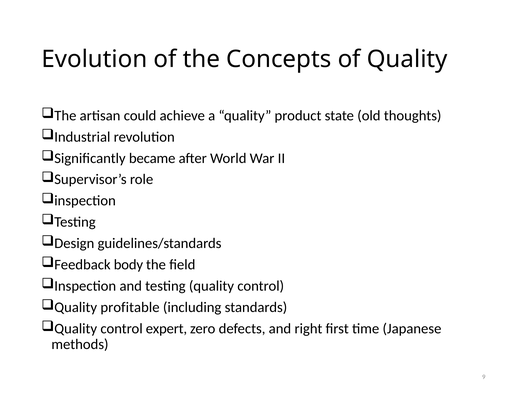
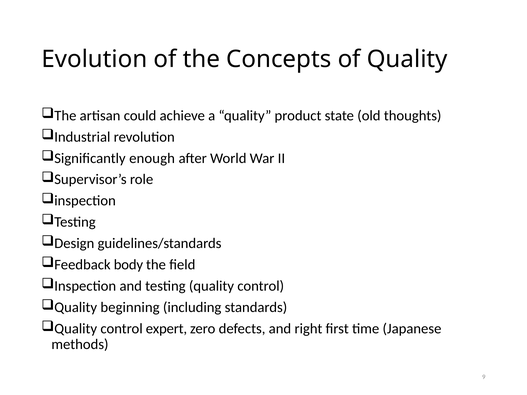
became: became -> enough
profitable: profitable -> beginning
